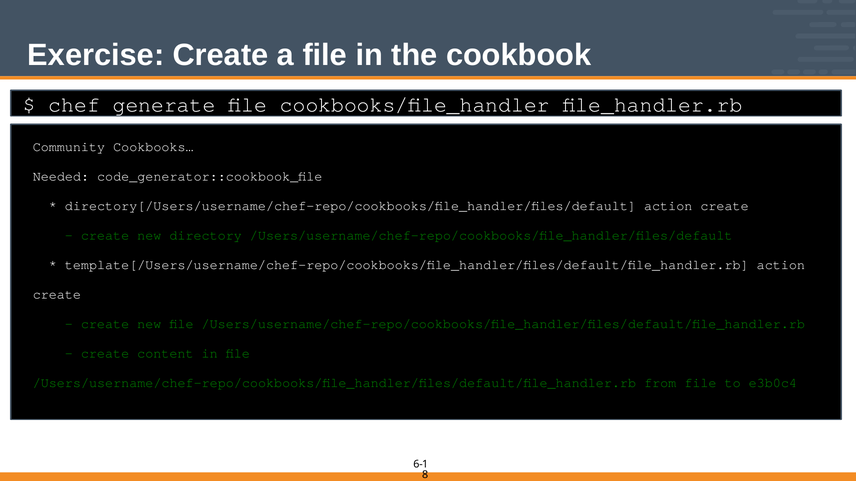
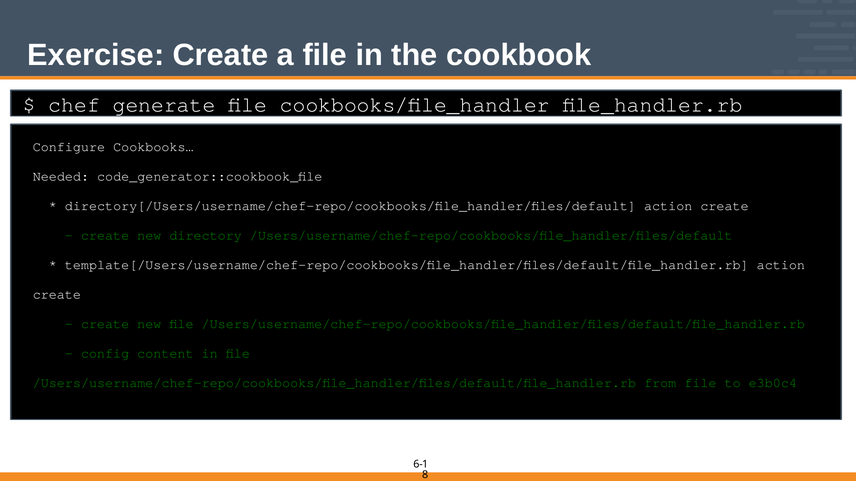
Community: Community -> Configure
create at (105, 354): create -> config
